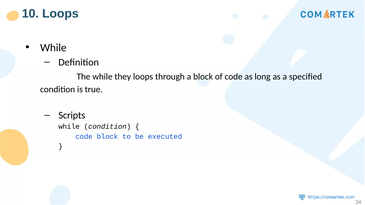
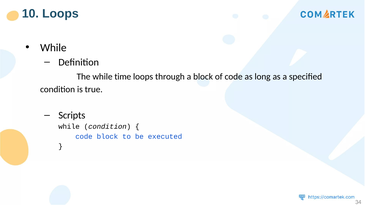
they: they -> time
